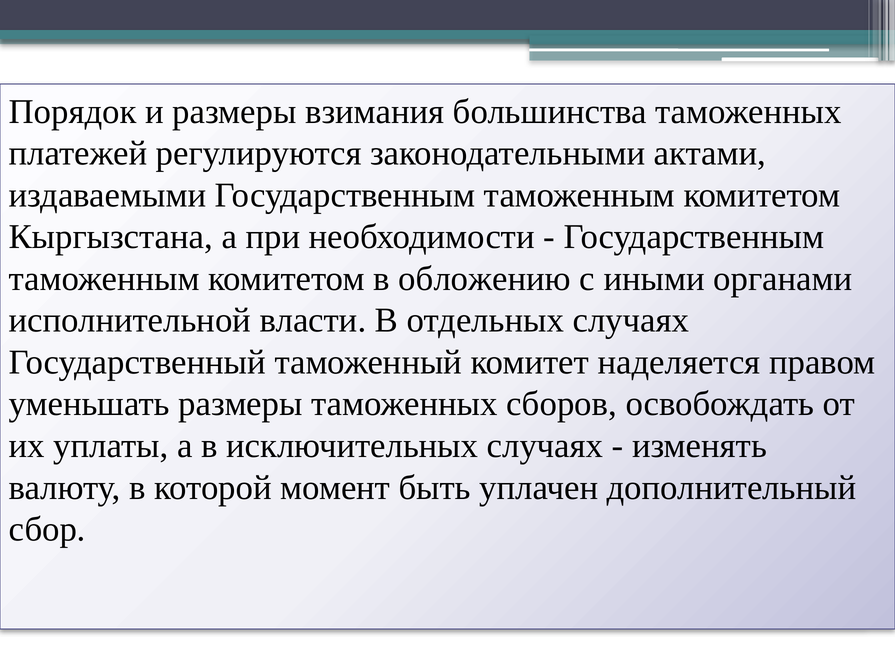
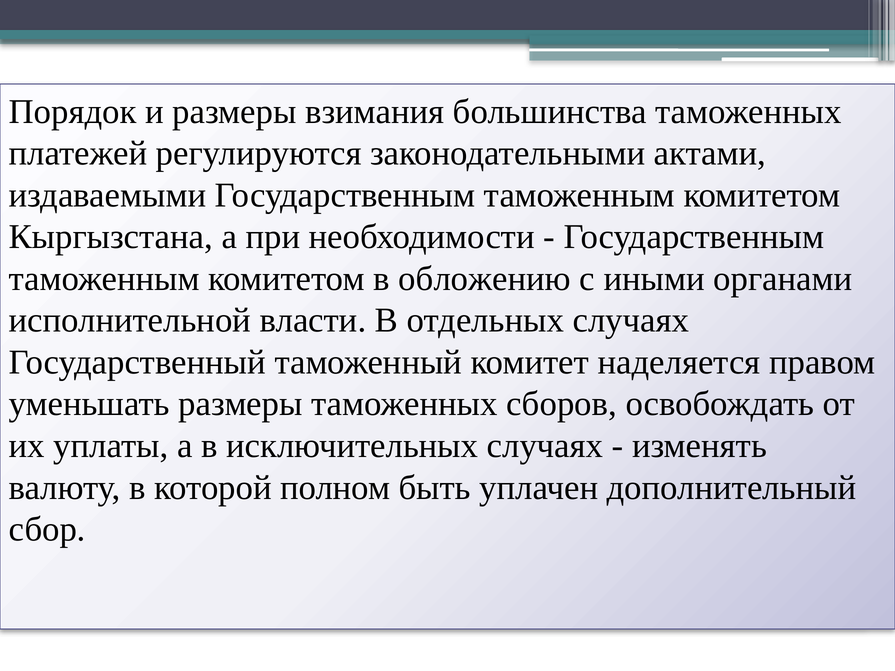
момент: момент -> полном
